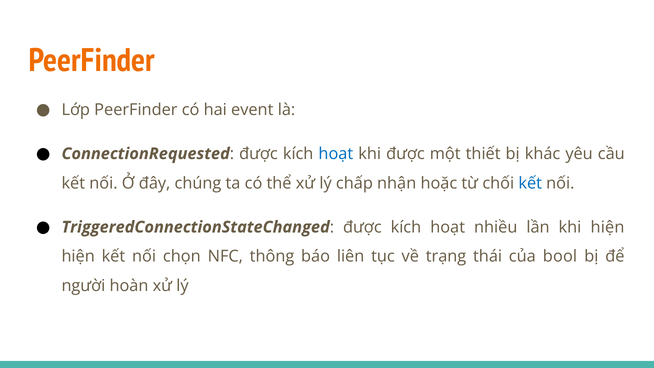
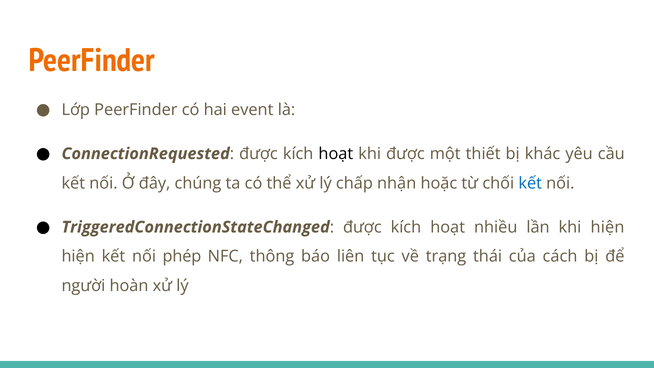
hoạt at (336, 154) colour: blue -> black
chọn: chọn -> phép
bool: bool -> cách
